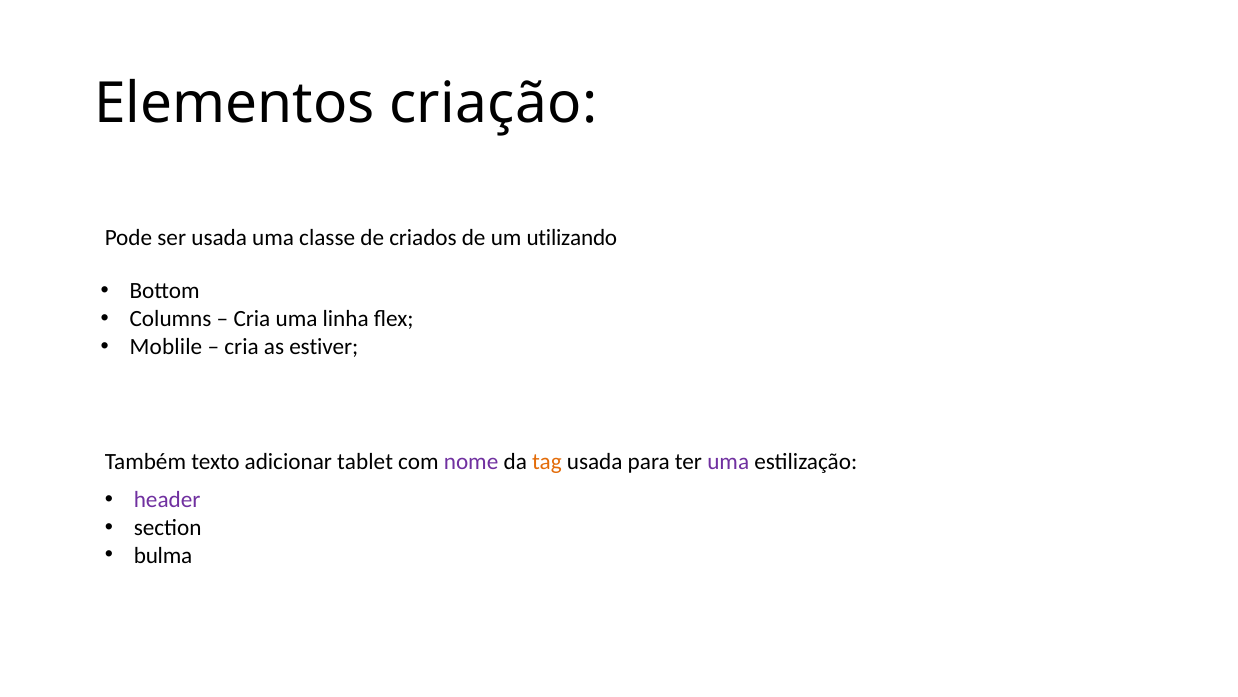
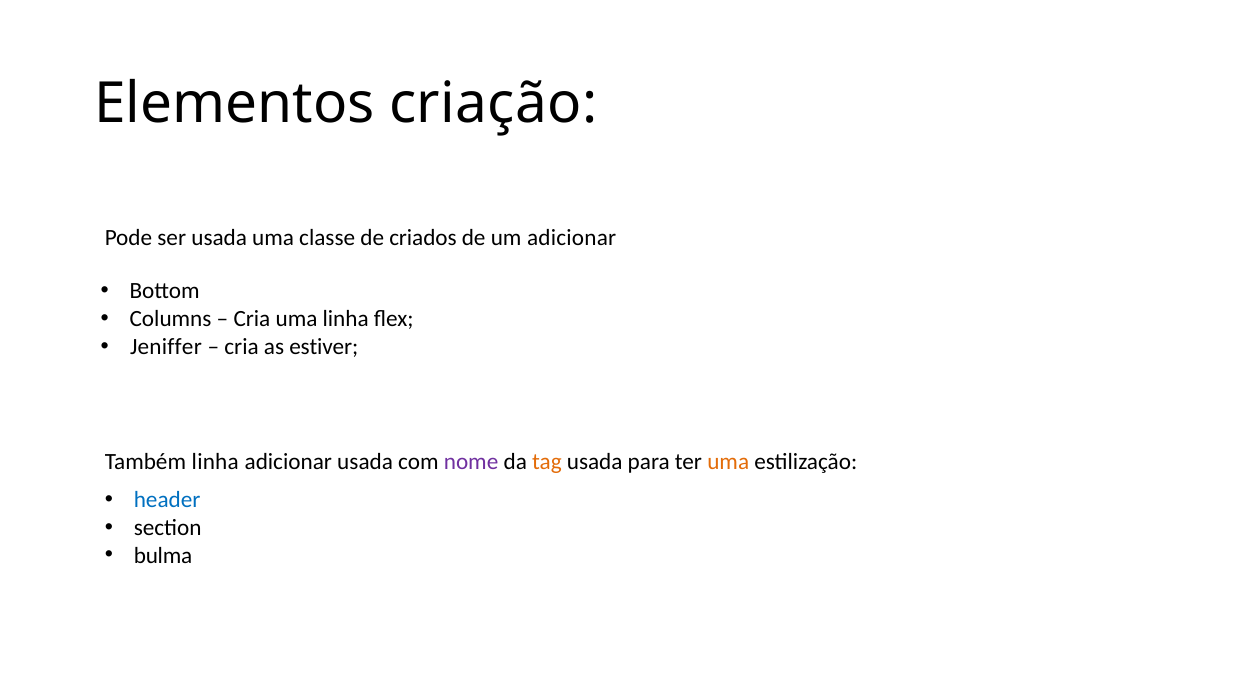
um utilizando: utilizando -> adicionar
Moblile: Moblile -> Jeniffer
Também texto: texto -> linha
adicionar tablet: tablet -> usada
uma at (728, 462) colour: purple -> orange
header colour: purple -> blue
